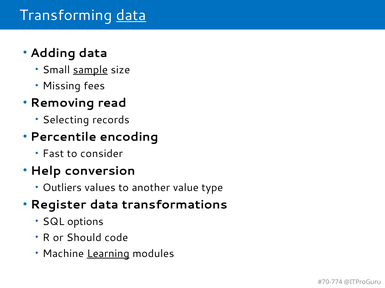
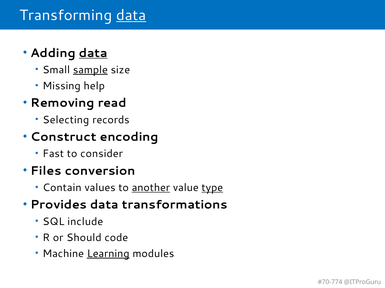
data at (93, 53) underline: none -> present
fees: fees -> help
Percentile: Percentile -> Construct
Help: Help -> Files
Outliers: Outliers -> Contain
another underline: none -> present
type underline: none -> present
Register: Register -> Provides
options: options -> include
